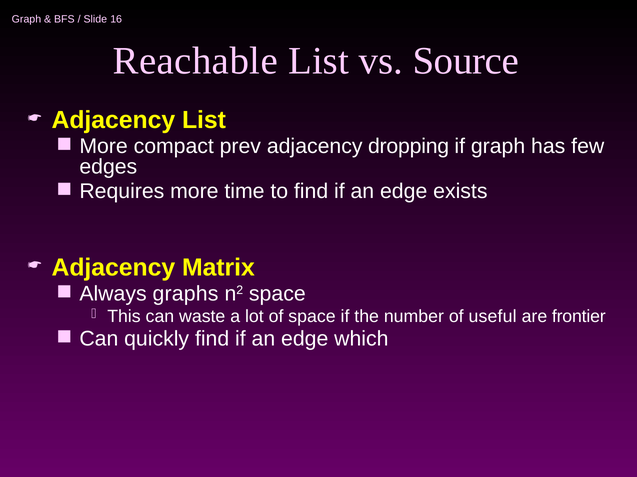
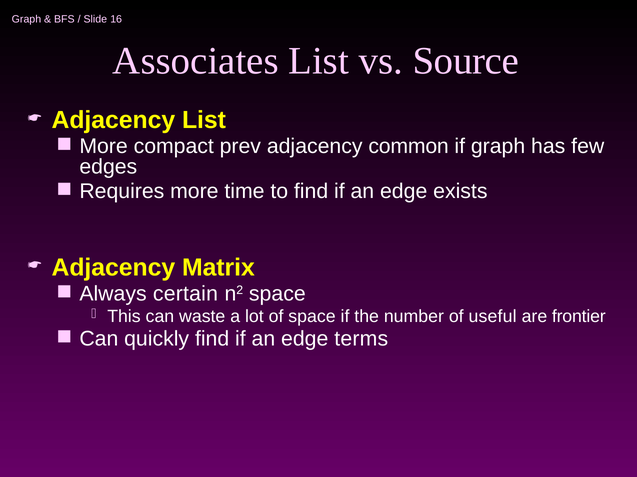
Reachable: Reachable -> Associates
dropping: dropping -> common
graphs: graphs -> certain
which: which -> terms
